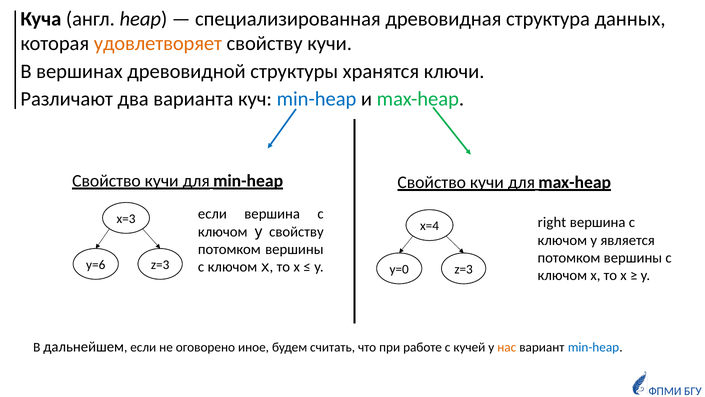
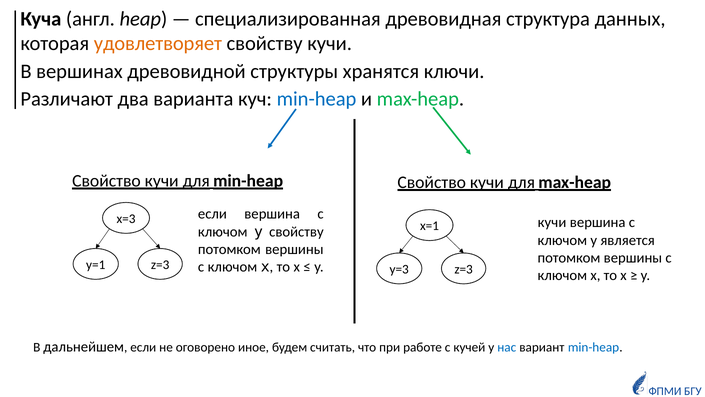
right at (552, 222): right -> кучи
x=4: x=4 -> x=1
y=6: y=6 -> y=1
y=0: y=0 -> y=3
нас colour: orange -> blue
